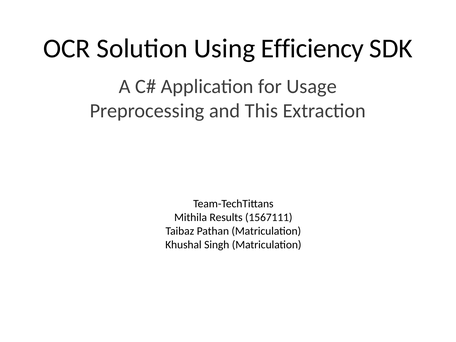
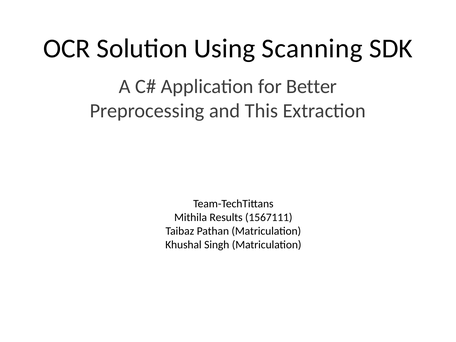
Efficiency: Efficiency -> Scanning
Usage: Usage -> Better
